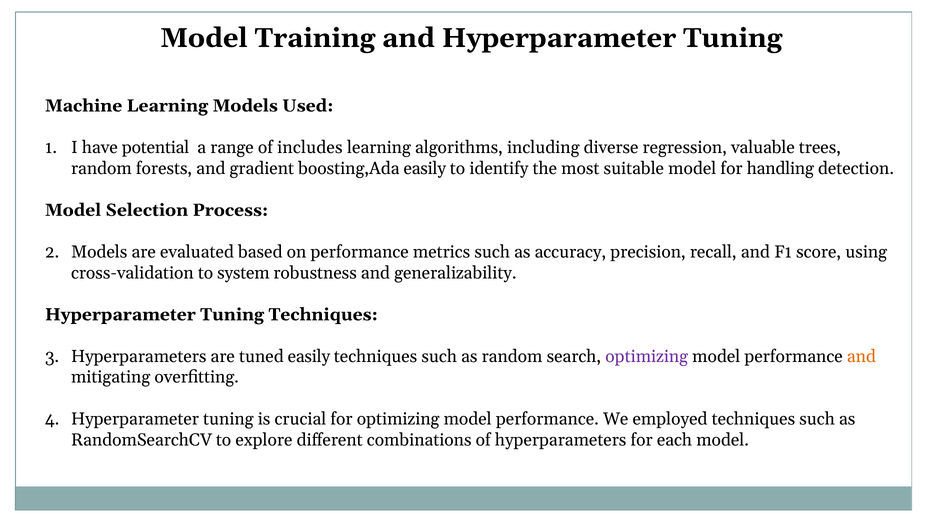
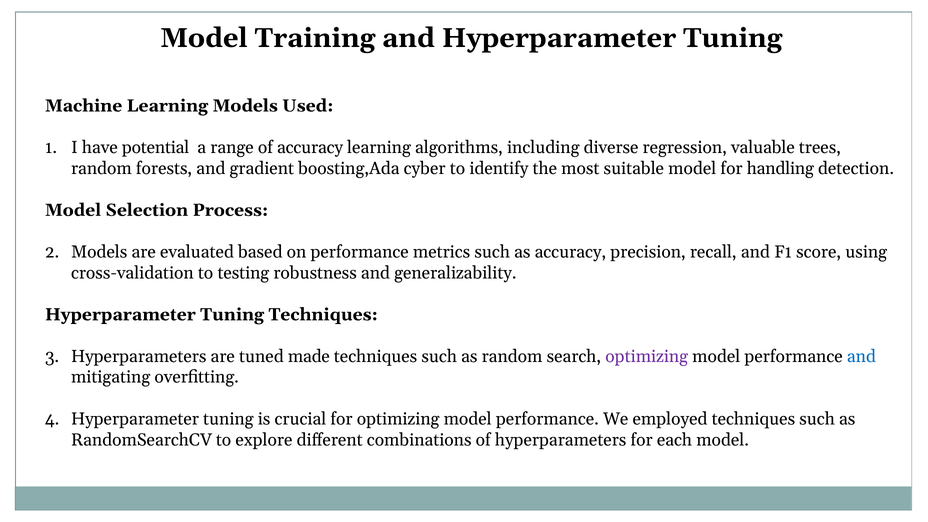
of includes: includes -> accuracy
boosting,Ada easily: easily -> cyber
system: system -> testing
tuned easily: easily -> made
and at (861, 356) colour: orange -> blue
